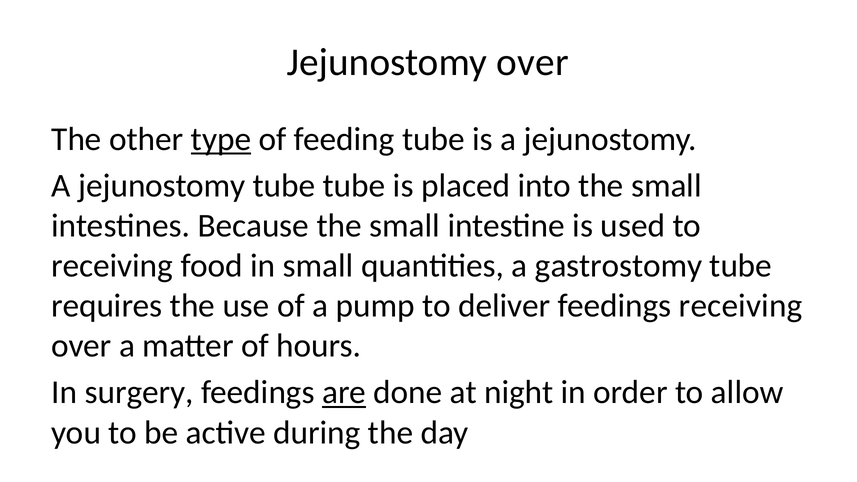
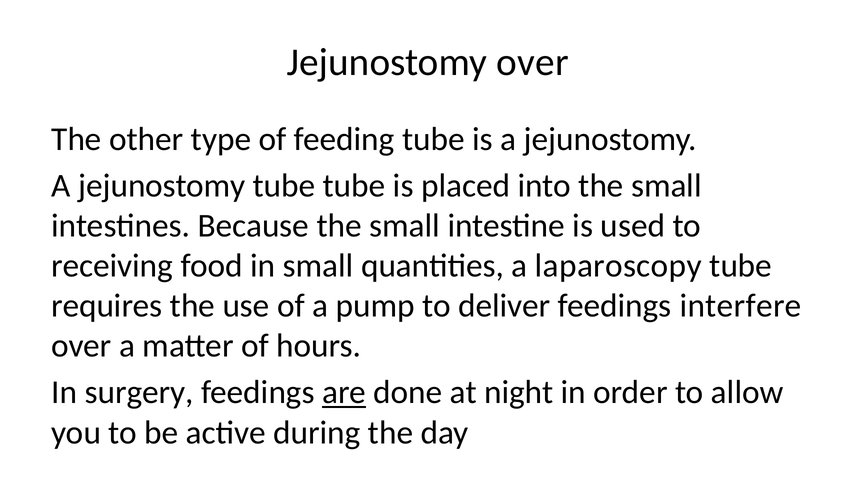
type underline: present -> none
gastrostomy: gastrostomy -> laparoscopy
feedings receiving: receiving -> interfere
